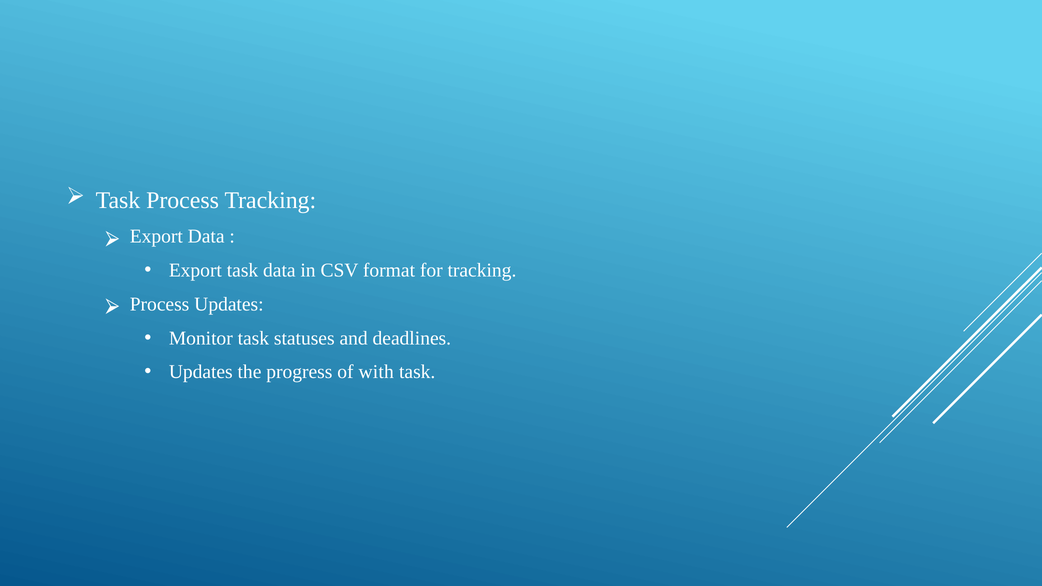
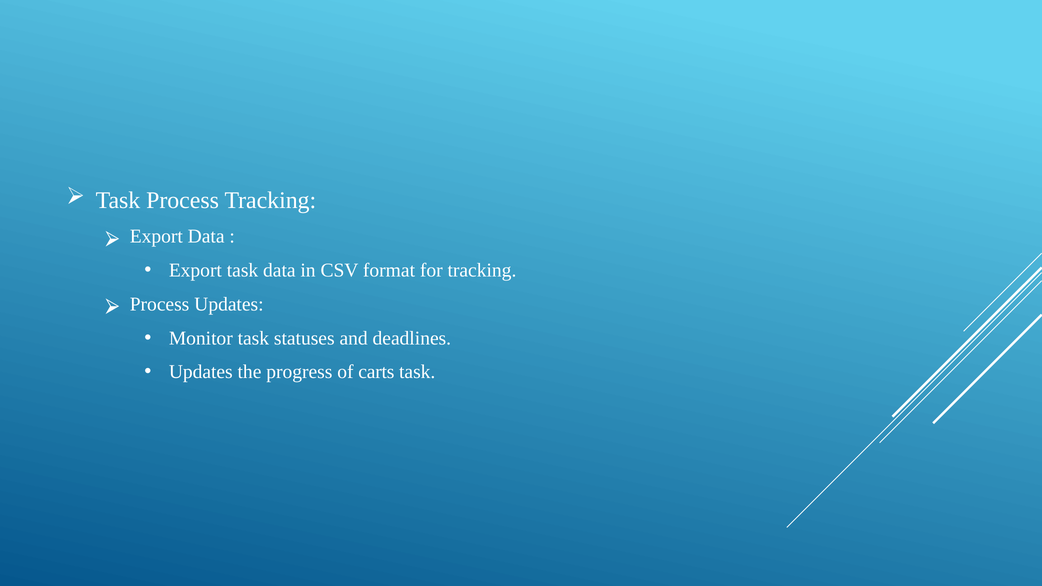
with: with -> carts
